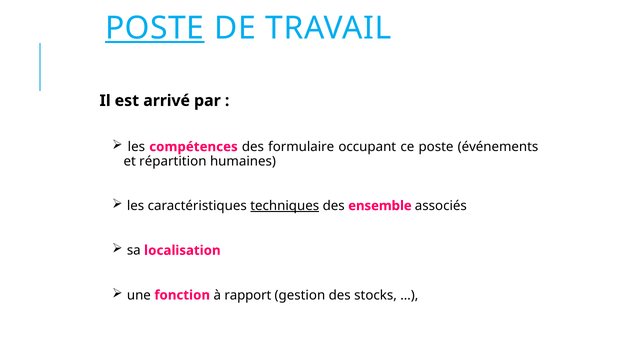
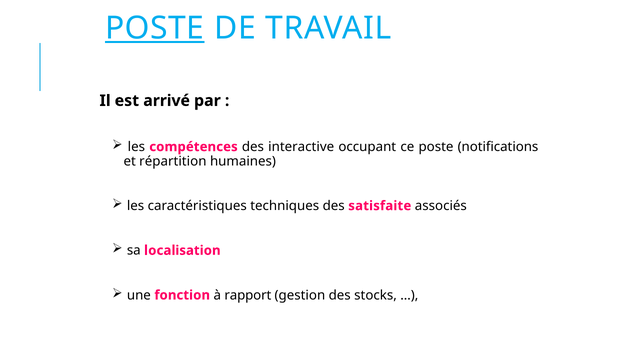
formulaire: formulaire -> interactive
événements: événements -> notifications
techniques underline: present -> none
ensemble: ensemble -> satisfaite
